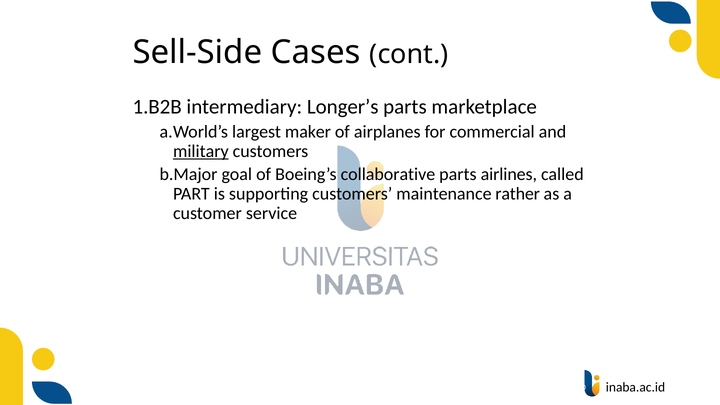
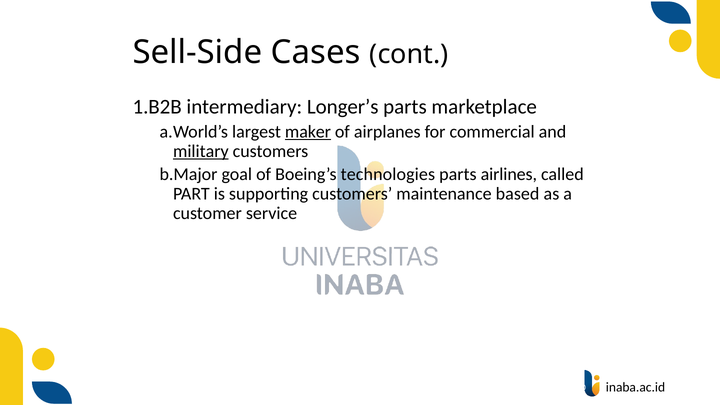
maker underline: none -> present
collaborative: collaborative -> technologies
rather: rather -> based
